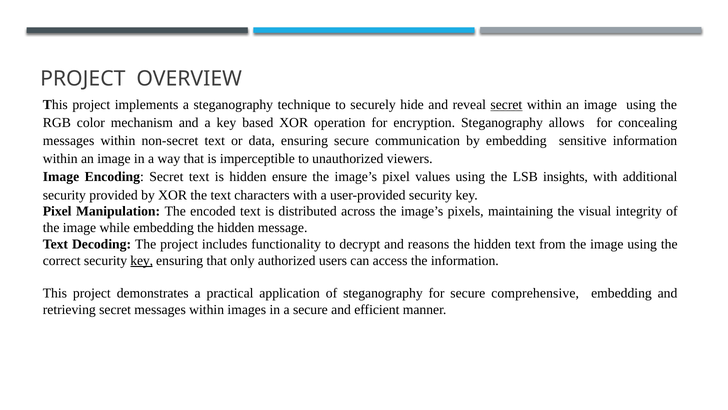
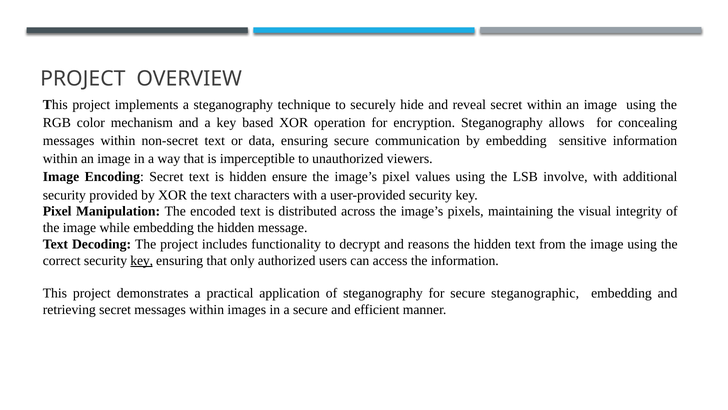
secret at (506, 105) underline: present -> none
insights: insights -> involve
comprehensive: comprehensive -> steganographic
